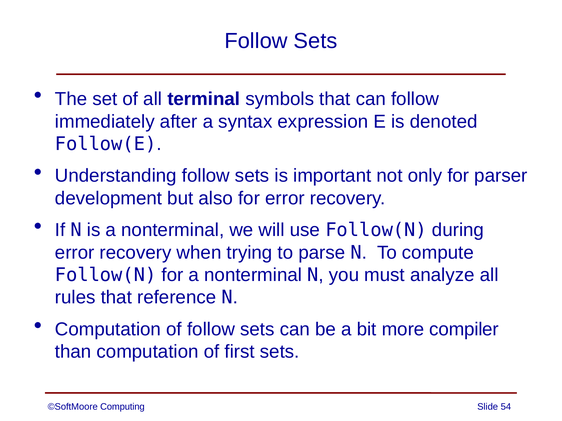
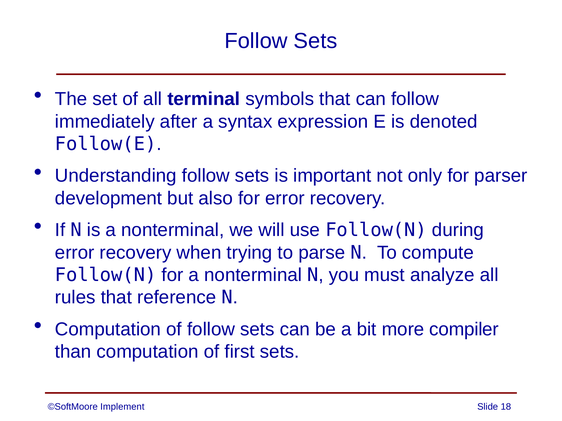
Computing: Computing -> Implement
54: 54 -> 18
